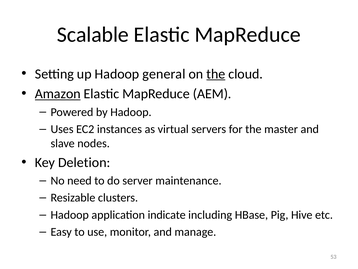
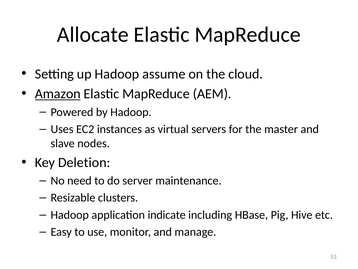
Scalable: Scalable -> Allocate
general: general -> assume
the at (216, 74) underline: present -> none
